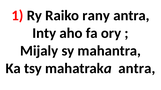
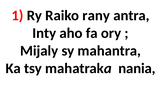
mahatraka antra: antra -> nania
